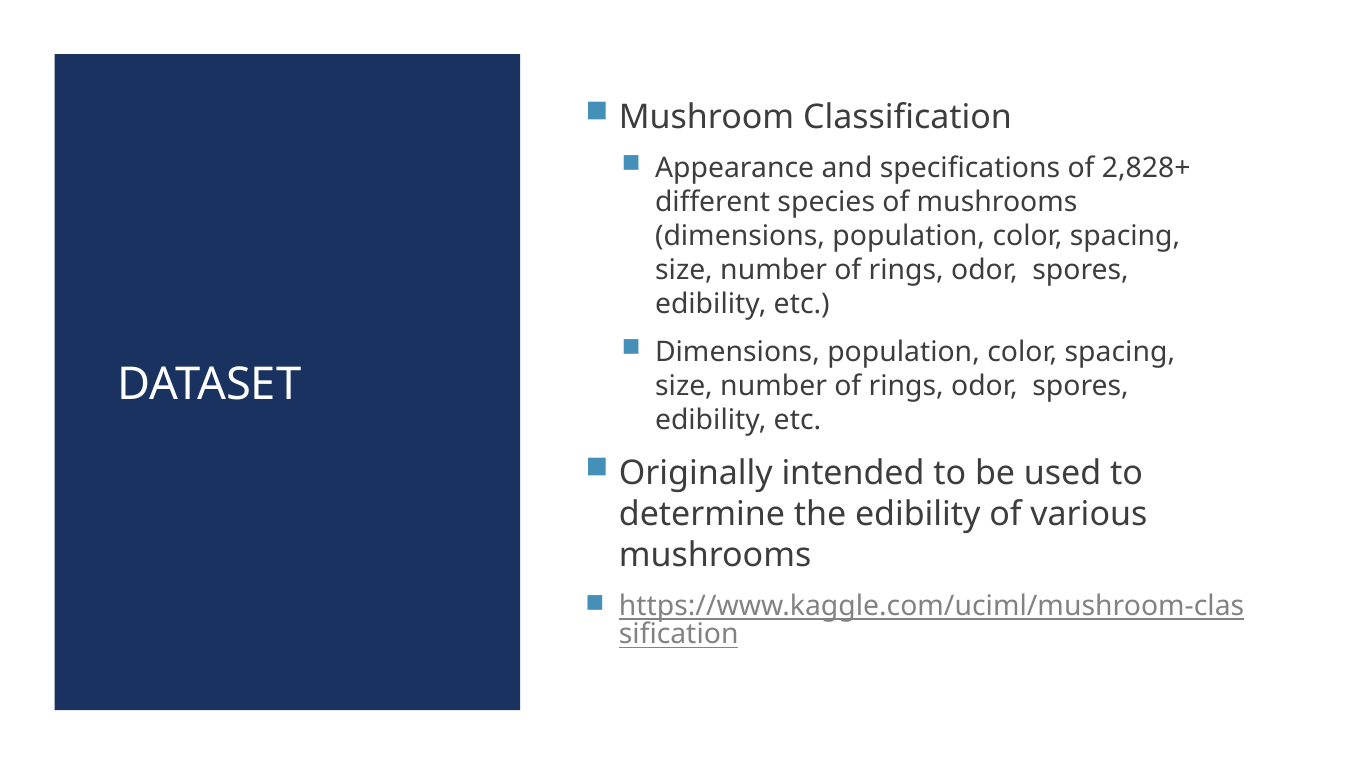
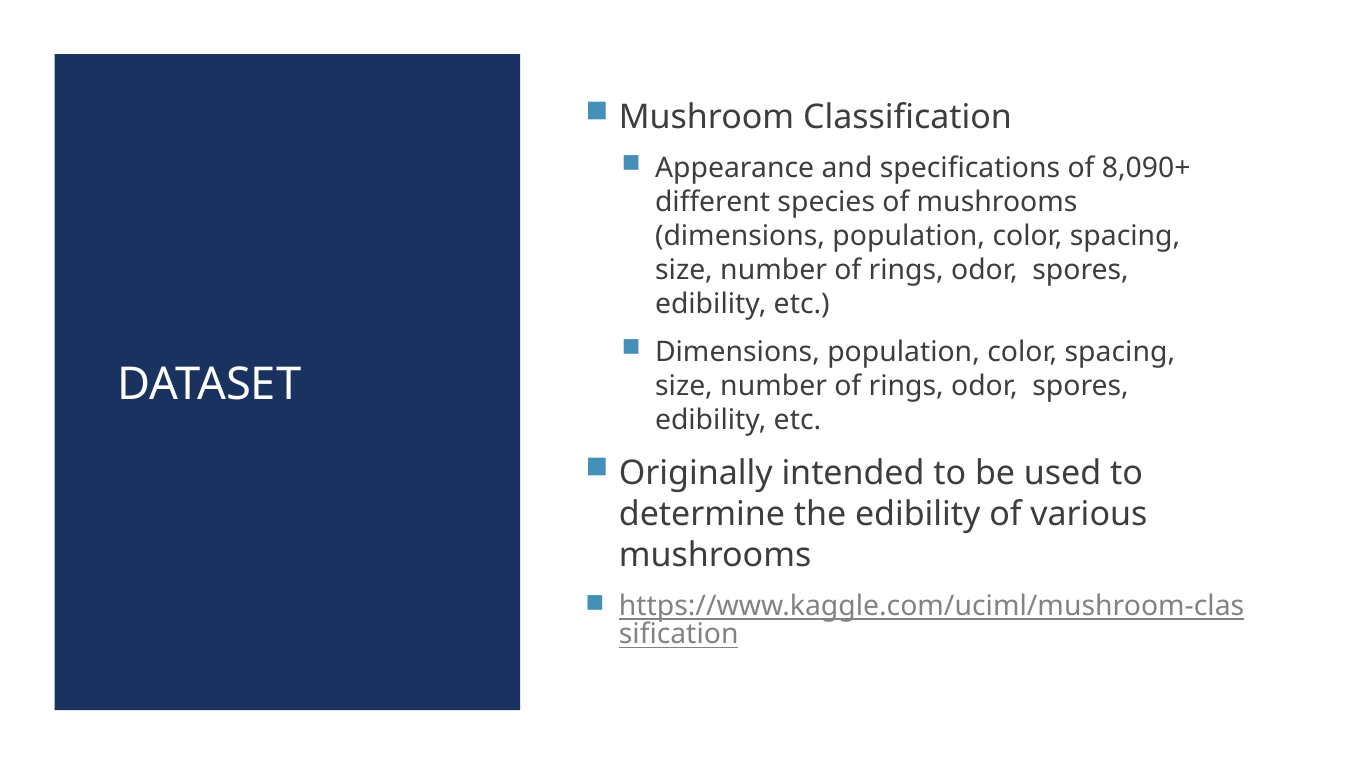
2,828+: 2,828+ -> 8,090+
